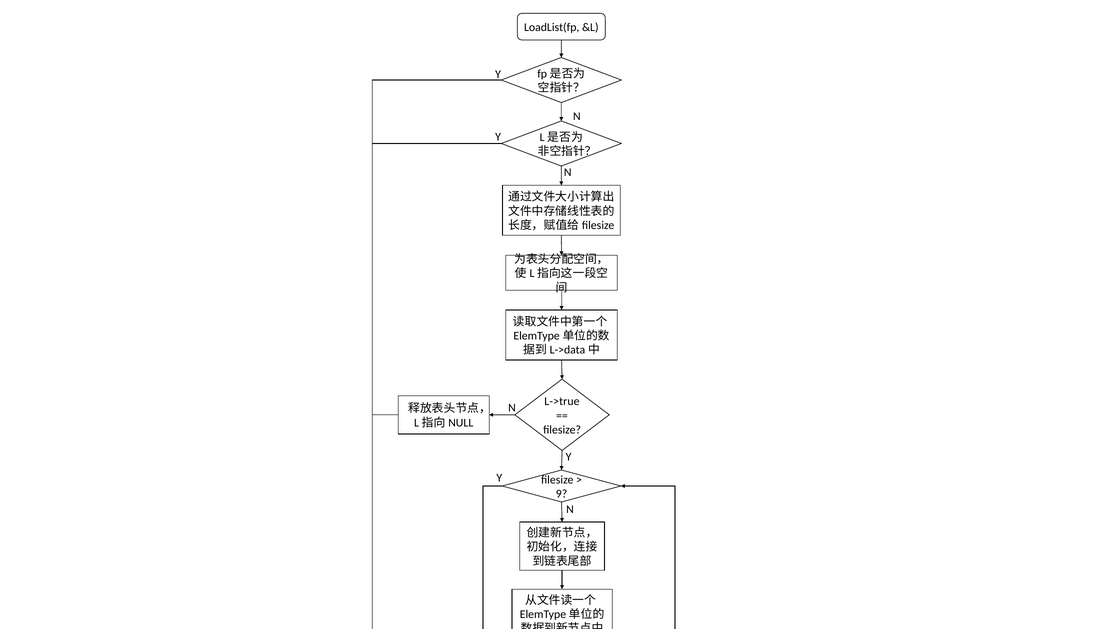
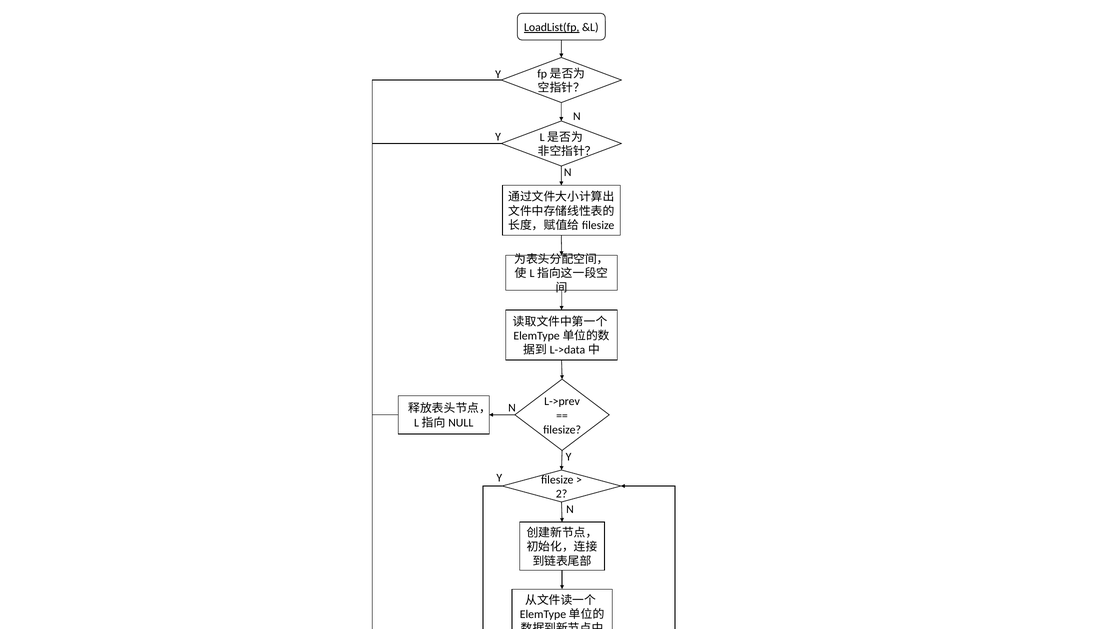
LoadList(fp underline: none -> present
L->true: L->true -> L->prev
9: 9 -> 2
